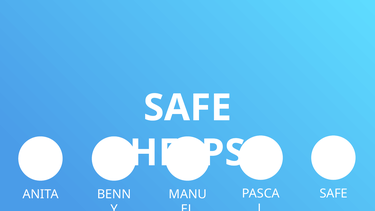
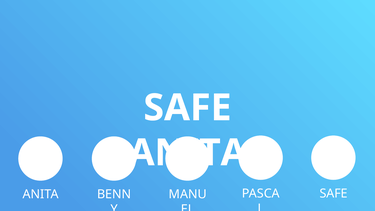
HELPS at (187, 153): HELPS -> ANITA
